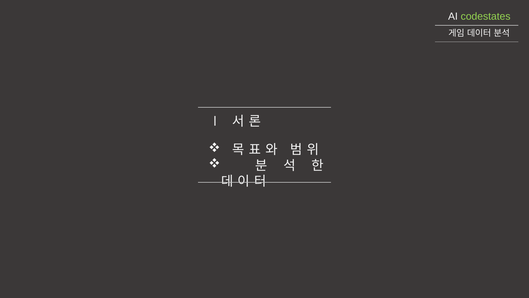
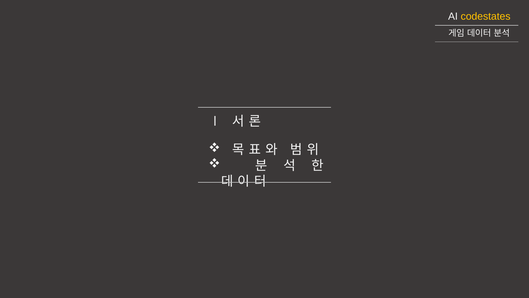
codestates colour: light green -> yellow
